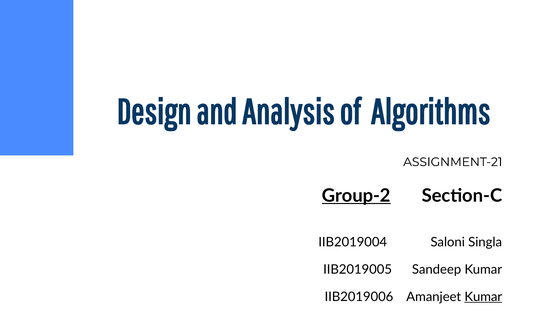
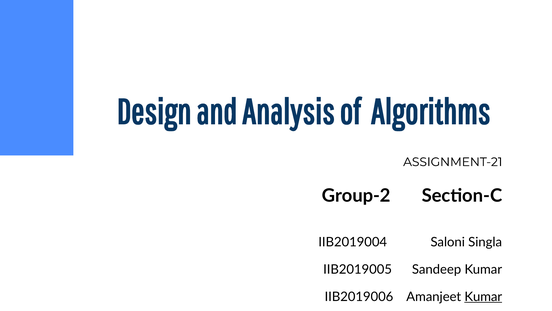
Group-2 underline: present -> none
